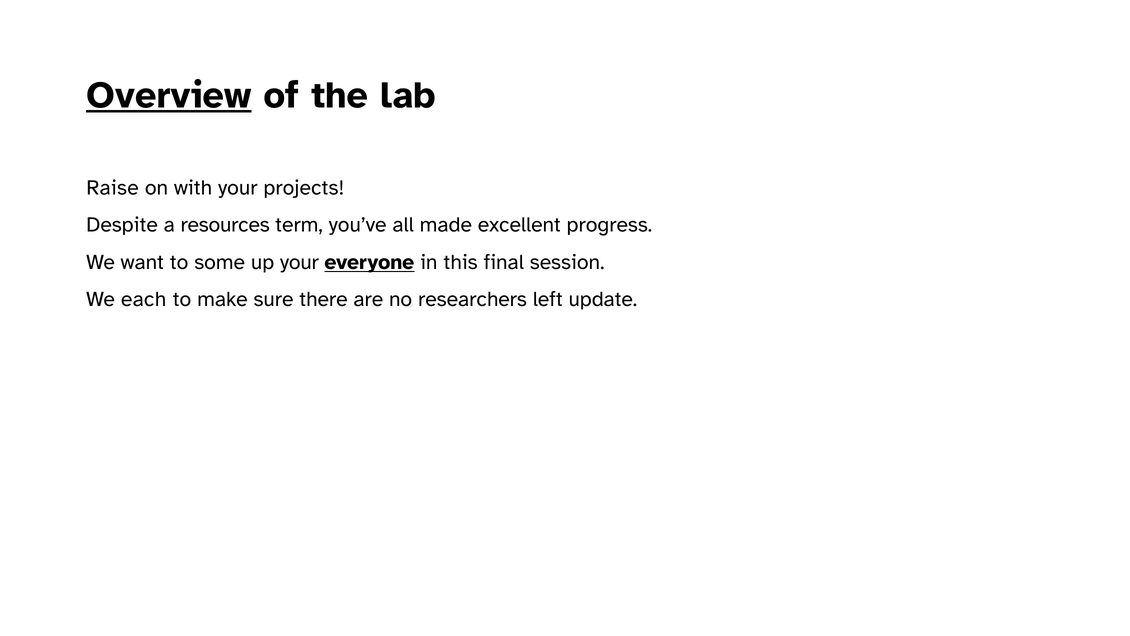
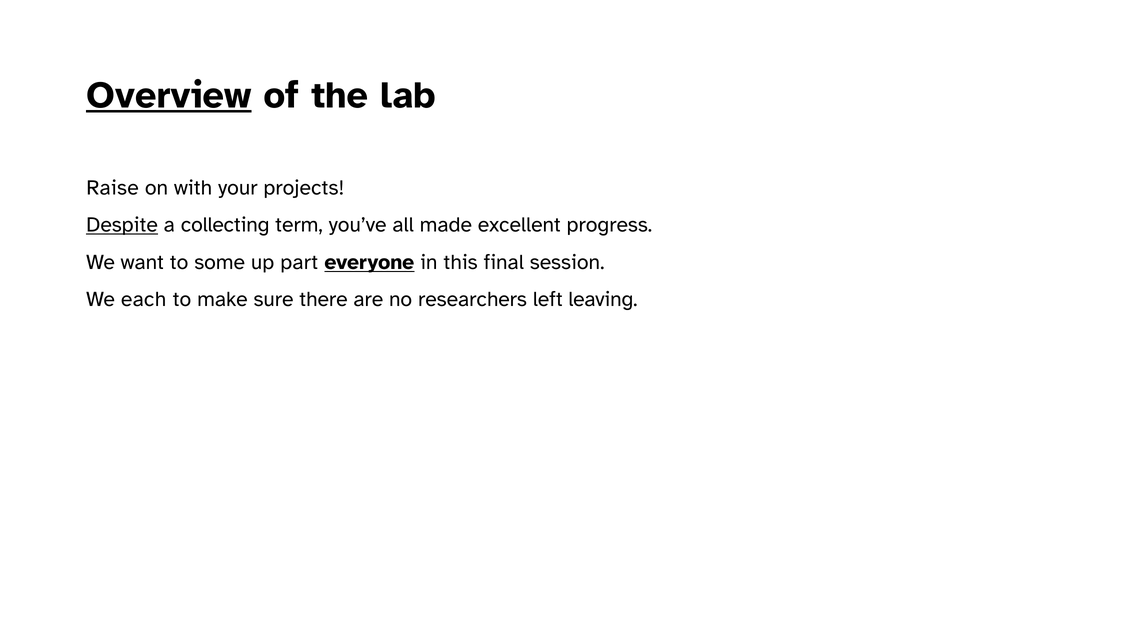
Despite underline: none -> present
resources: resources -> collecting
up your: your -> part
update: update -> leaving
